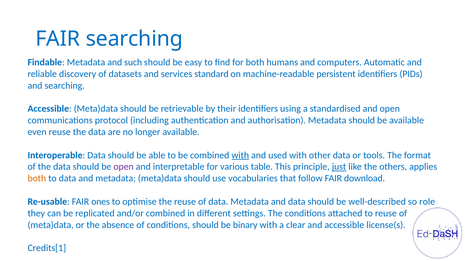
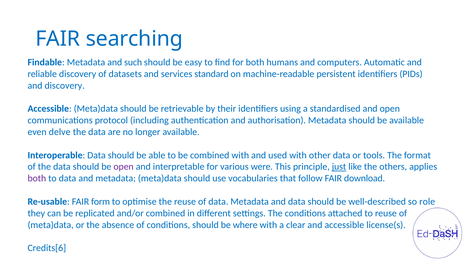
and searching: searching -> discovery
even reuse: reuse -> delve
with at (240, 156) underline: present -> none
table: table -> were
both at (37, 179) colour: orange -> purple
ones: ones -> form
binary: binary -> where
Credits[1: Credits[1 -> Credits[6
